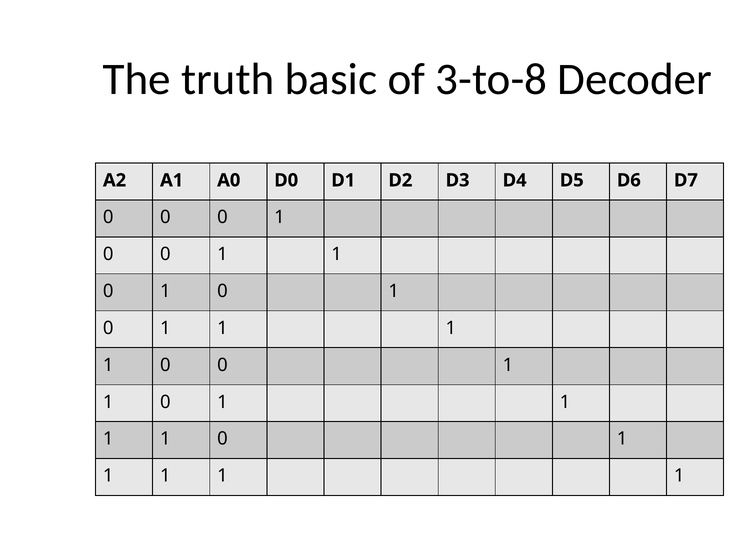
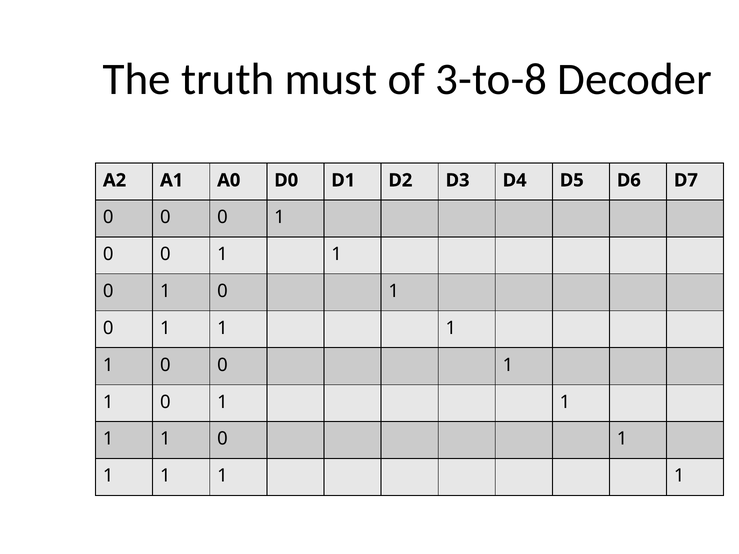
basic: basic -> must
